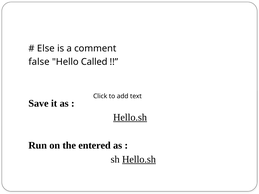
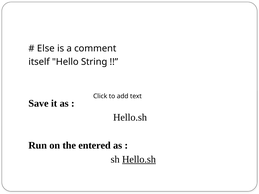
false: false -> itself
Called: Called -> String
Hello.sh at (130, 118) underline: present -> none
